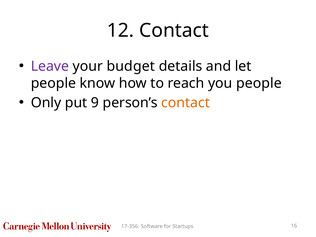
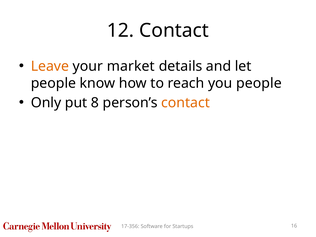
Leave colour: purple -> orange
budget: budget -> market
9: 9 -> 8
